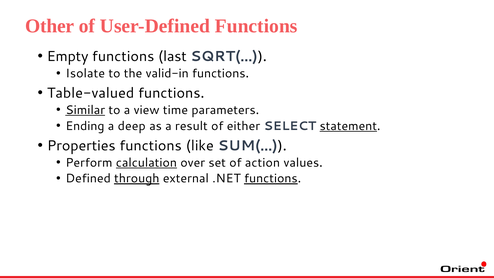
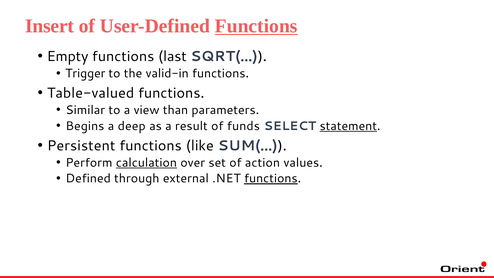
Other: Other -> Insert
Functions at (256, 26) underline: none -> present
Isolate: Isolate -> Trigger
Similar underline: present -> none
time: time -> than
Ending: Ending -> Begins
either: either -> funds
Properties: Properties -> Persistent
through underline: present -> none
